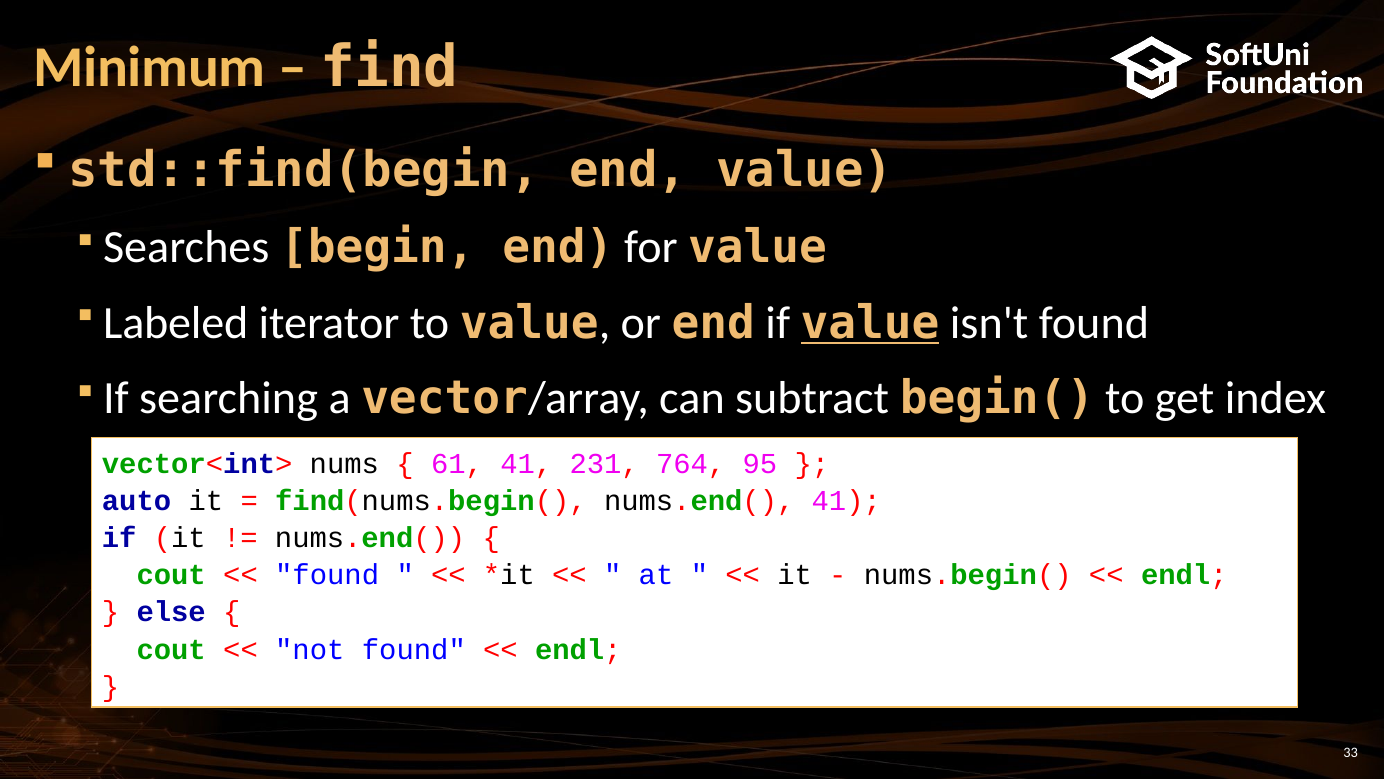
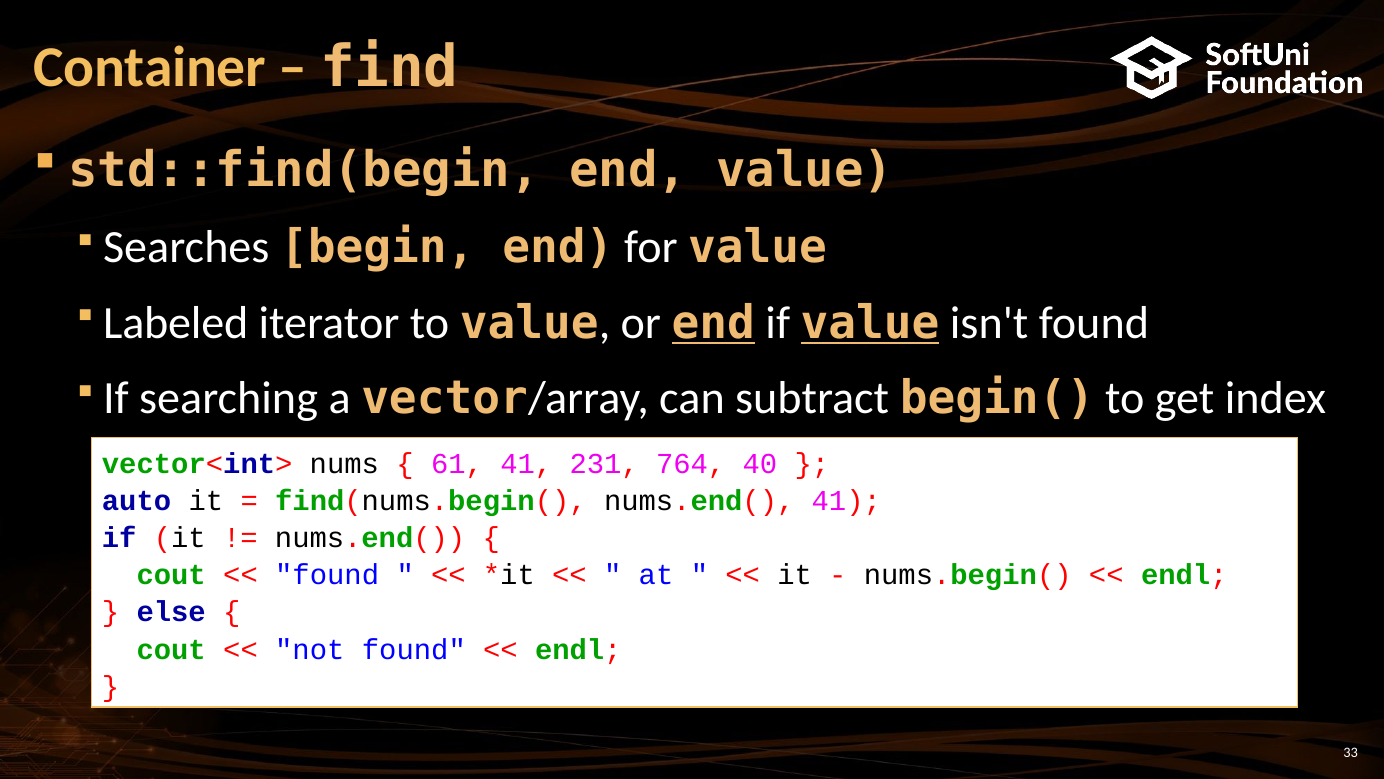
Minimum: Minimum -> Container
end at (713, 323) underline: none -> present
95: 95 -> 40
